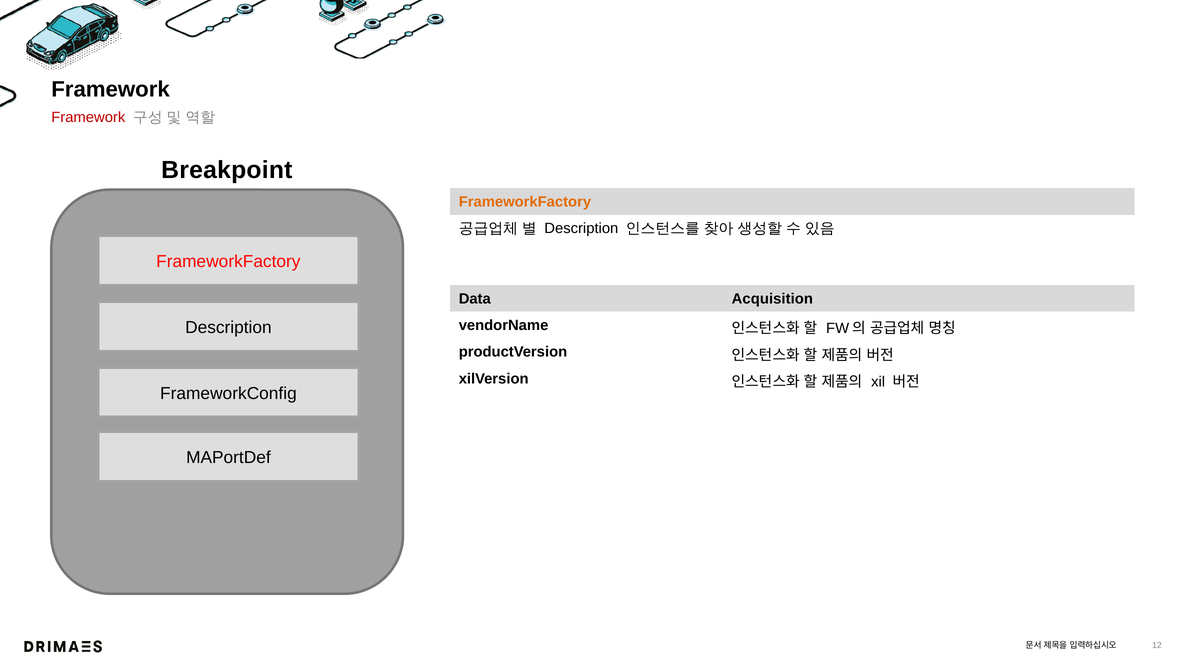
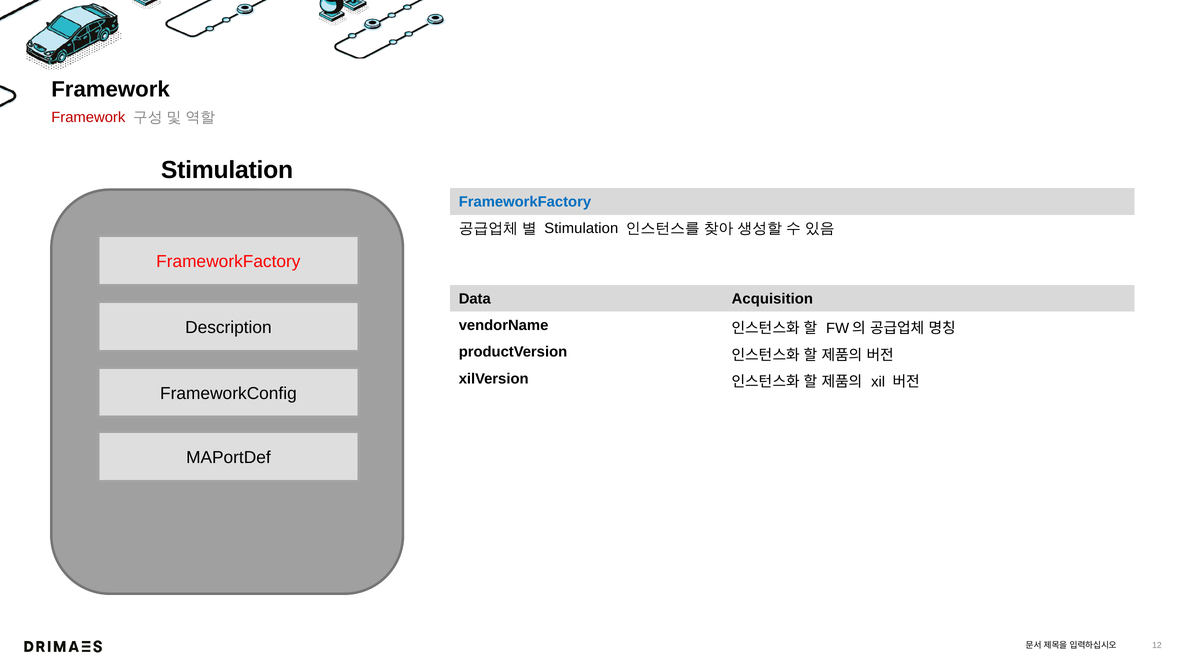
Breakpoint at (227, 170): Breakpoint -> Stimulation
FrameworkFactory at (525, 202) colour: orange -> blue
Description at (581, 228): Description -> Stimulation
